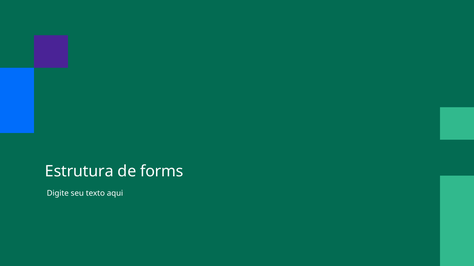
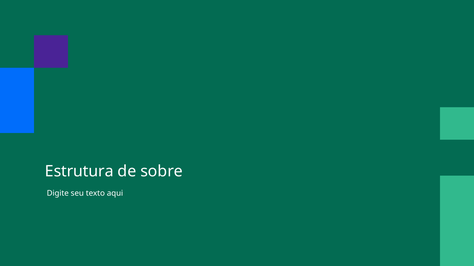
forms: forms -> sobre
